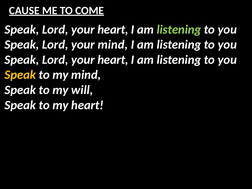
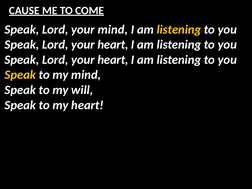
heart at (113, 29): heart -> mind
listening at (179, 29) colour: light green -> yellow
mind at (113, 45): mind -> heart
